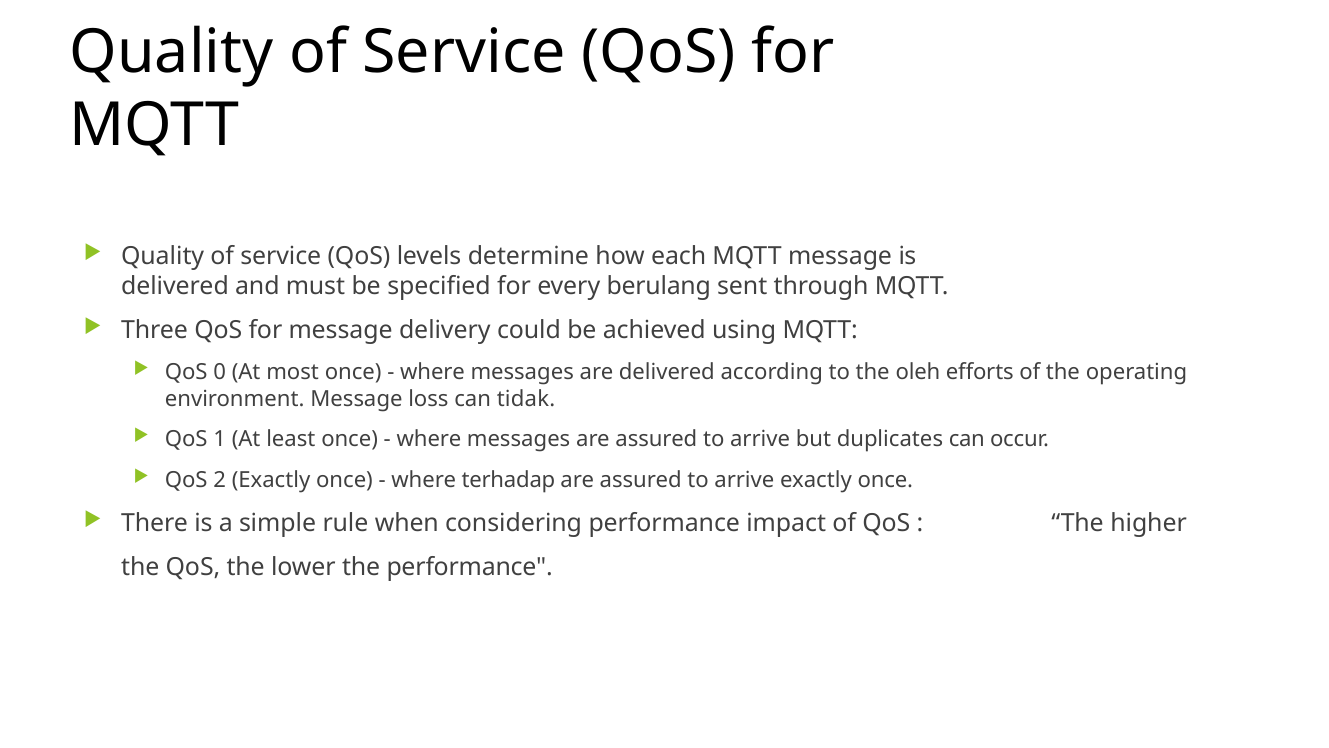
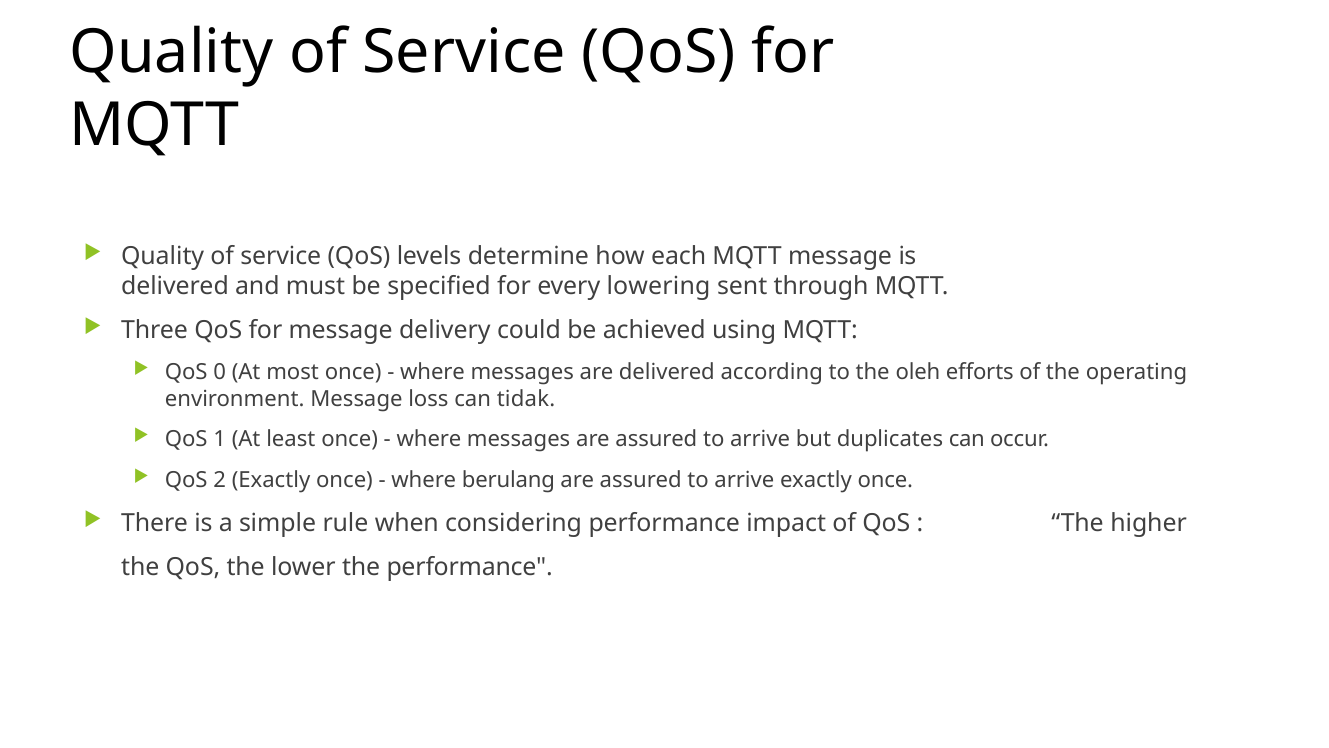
berulang: berulang -> lowering
terhadap: terhadap -> berulang
